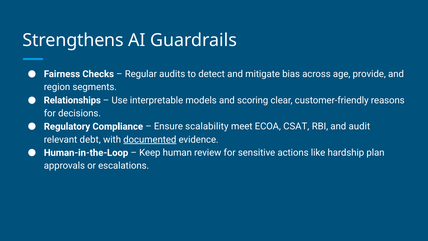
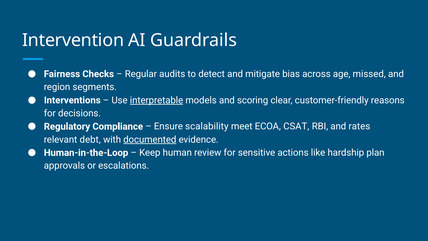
Strengthens: Strengthens -> Intervention
provide: provide -> missed
Relationships: Relationships -> Interventions
interpretable underline: none -> present
audit: audit -> rates
